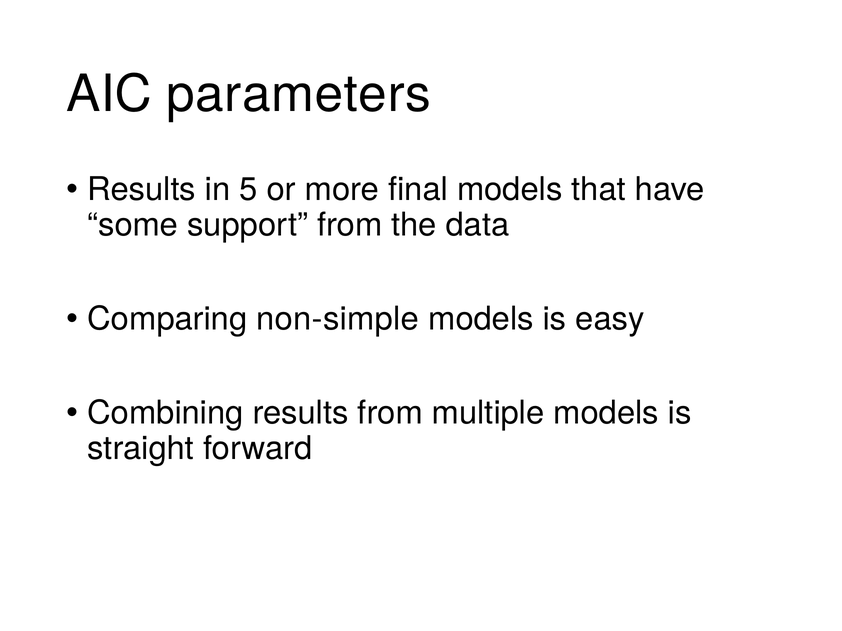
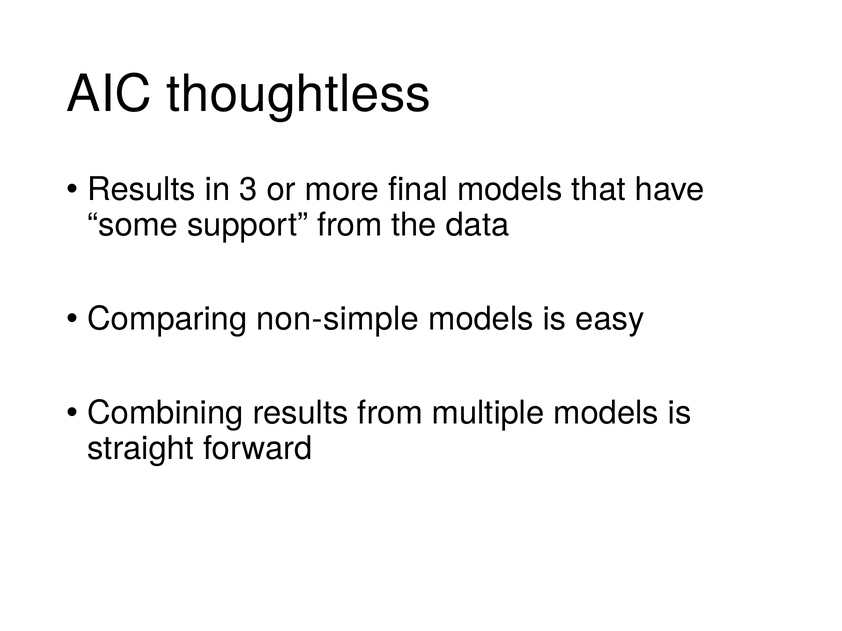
parameters: parameters -> thoughtless
5: 5 -> 3
